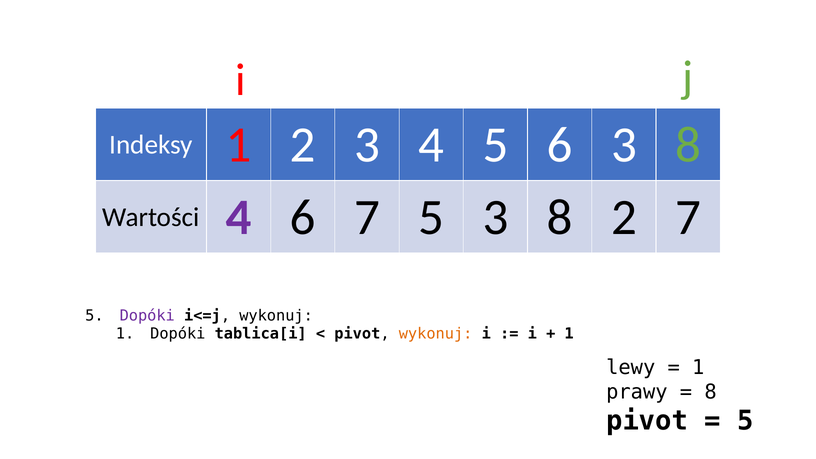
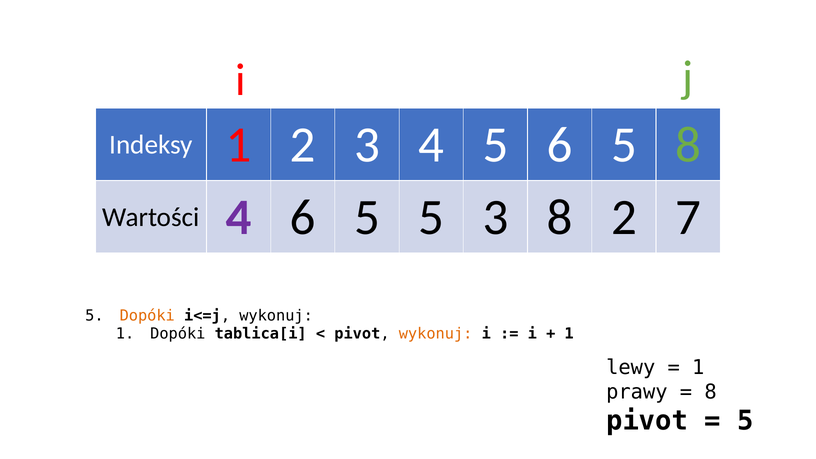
5 6 3: 3 -> 5
4 6 7: 7 -> 5
Dopóki at (147, 316) colour: purple -> orange
